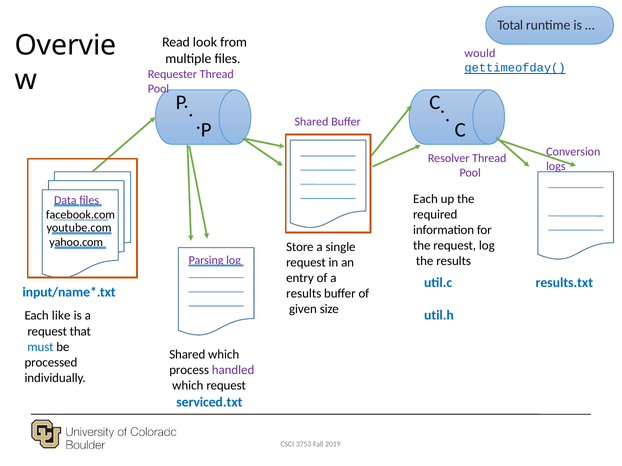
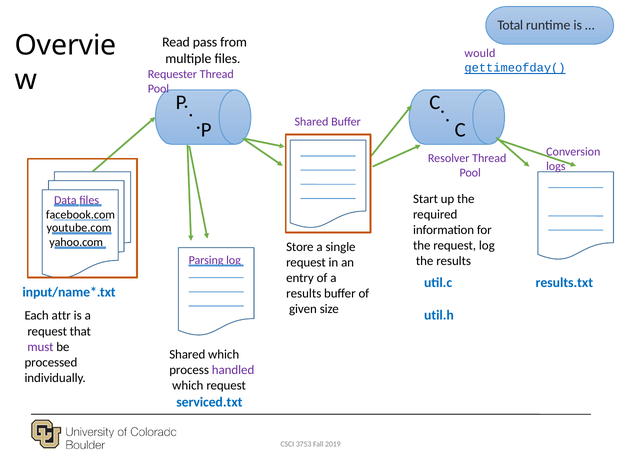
look: look -> pass
Each at (425, 199): Each -> Start
like: like -> attr
must colour: blue -> purple
